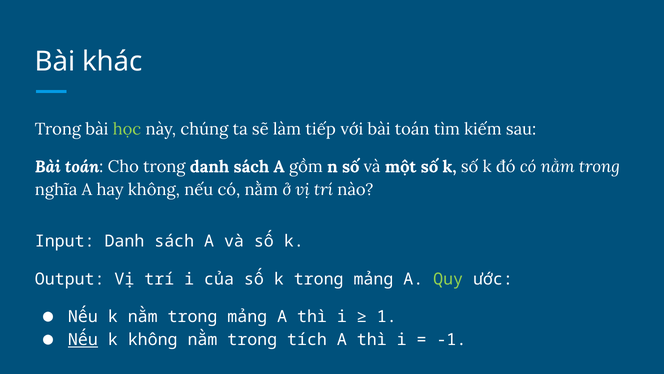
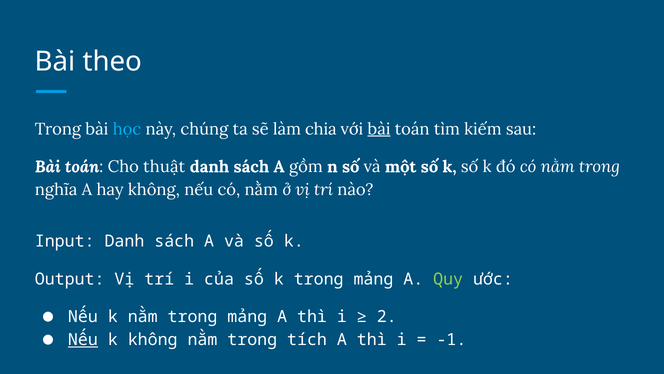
khác: khác -> theo
học colour: light green -> light blue
tiếp: tiếp -> chia
bài at (379, 129) underline: none -> present
Cho trong: trong -> thuật
1: 1 -> 2
